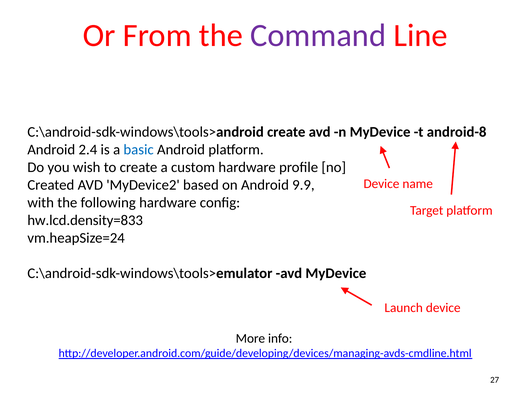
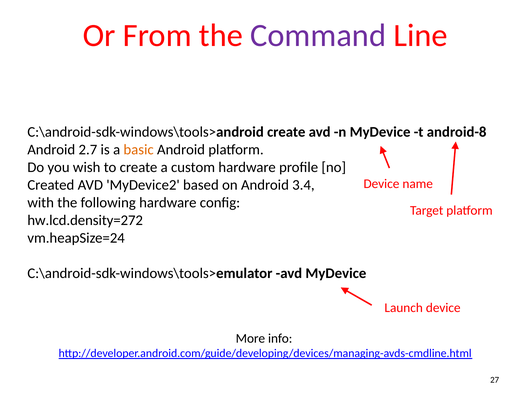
2.4: 2.4 -> 2.7
basic colour: blue -> orange
9.9: 9.9 -> 3.4
hw.lcd.density=833: hw.lcd.density=833 -> hw.lcd.density=272
